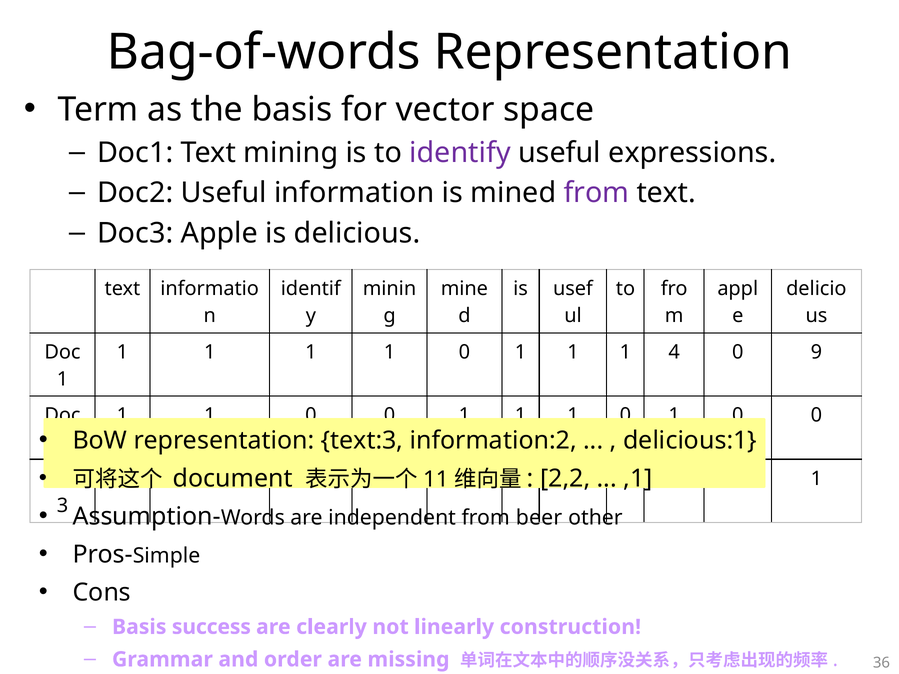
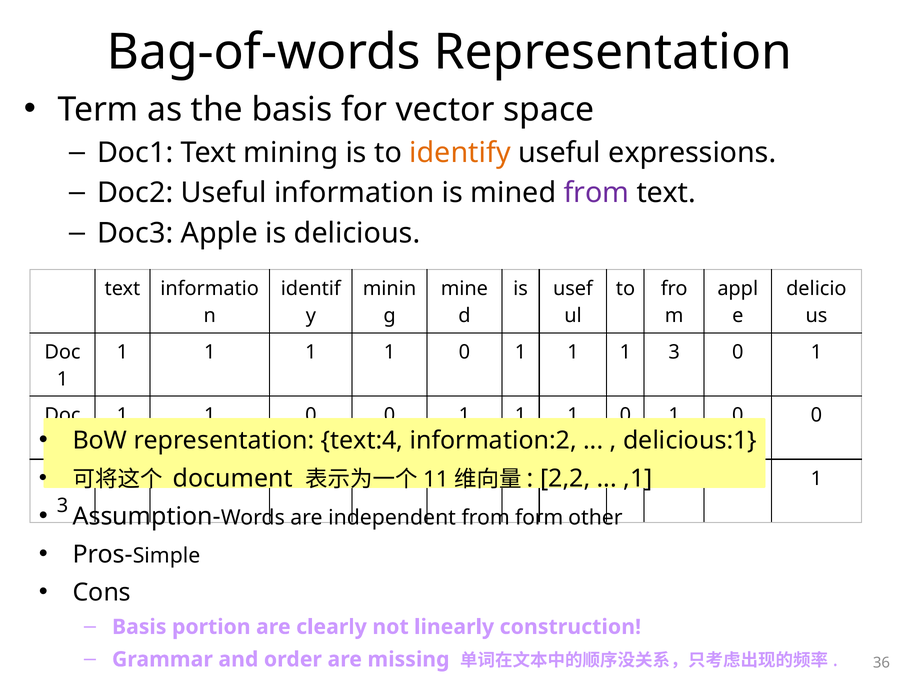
identify colour: purple -> orange
1 4: 4 -> 3
9 at (816, 352): 9 -> 1
text:3: text:3 -> text:4
beer: beer -> form
success: success -> portion
